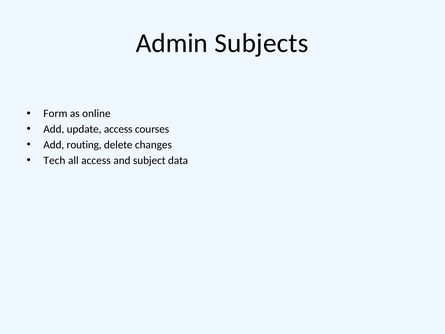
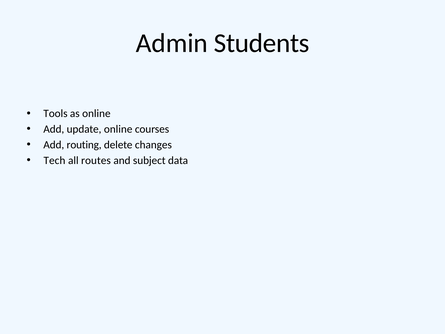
Subjects: Subjects -> Students
Form: Form -> Tools
update access: access -> online
all access: access -> routes
